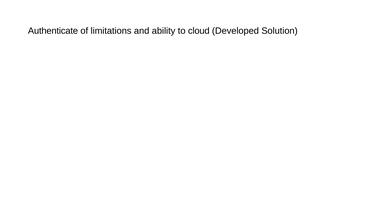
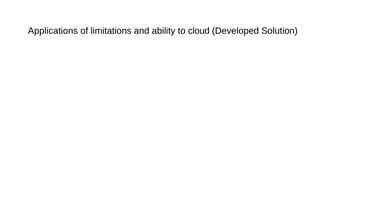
Authenticate: Authenticate -> Applications
